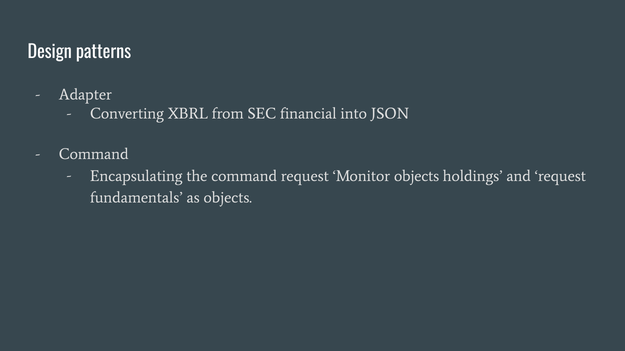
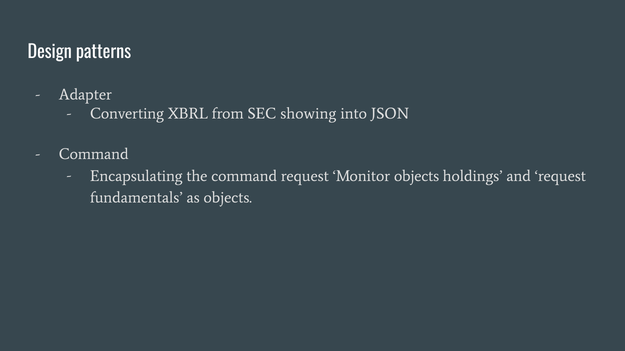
financial: financial -> showing
